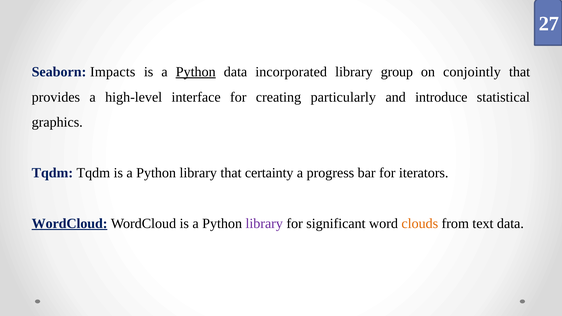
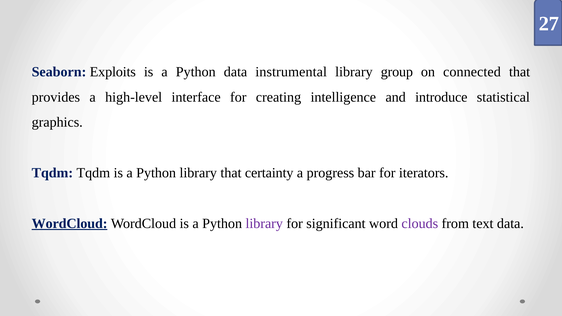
Impacts: Impacts -> Exploits
Python at (196, 72) underline: present -> none
incorporated: incorporated -> instrumental
conjointly: conjointly -> connected
particularly: particularly -> intelligence
clouds colour: orange -> purple
